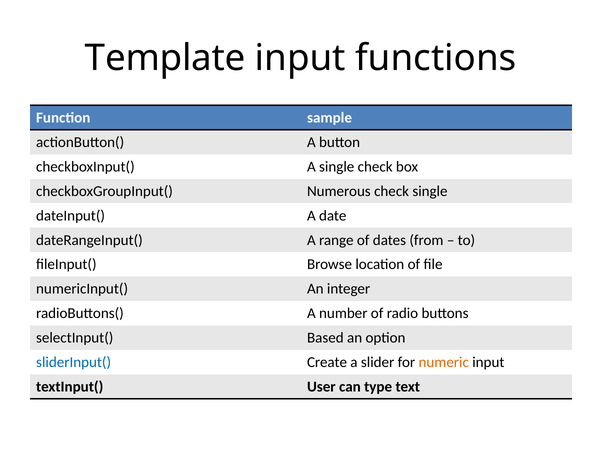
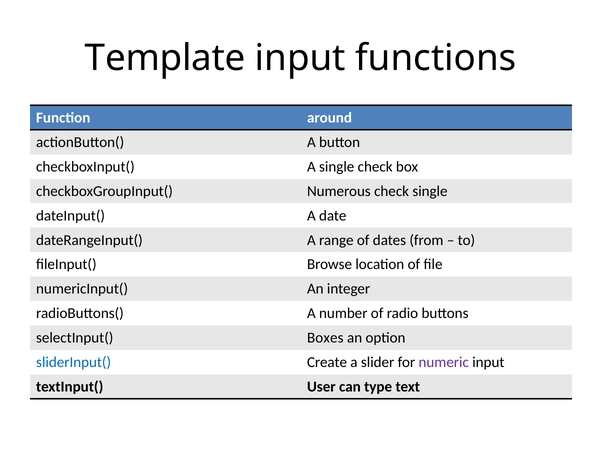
sample: sample -> around
Based: Based -> Boxes
numeric colour: orange -> purple
